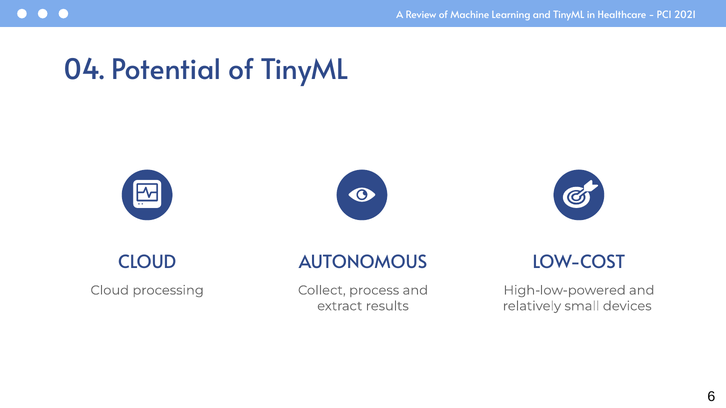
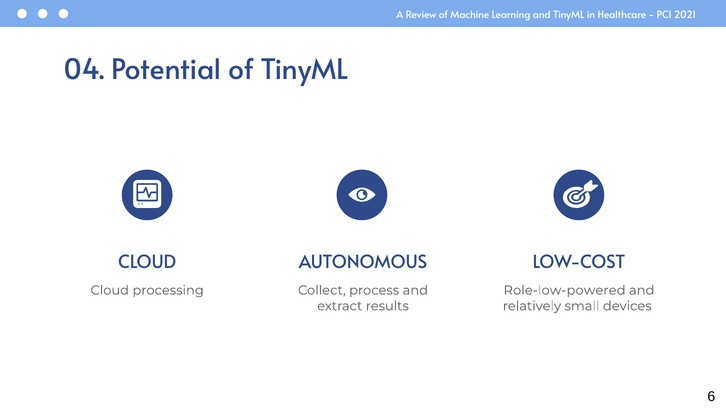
High-low-powered: High-low-powered -> Role-low-powered
